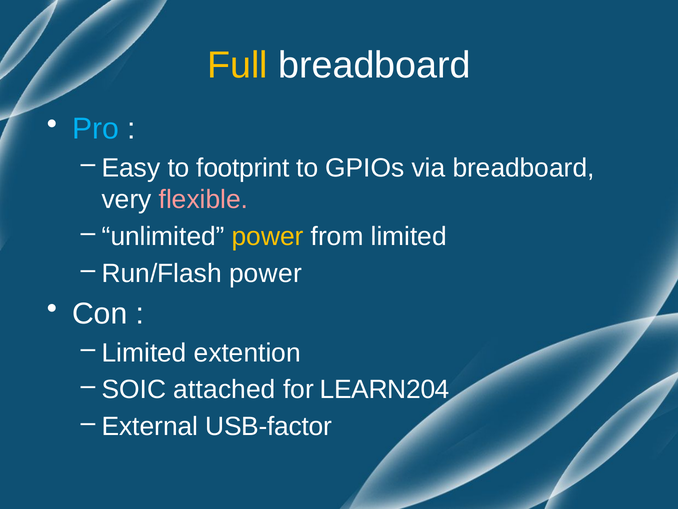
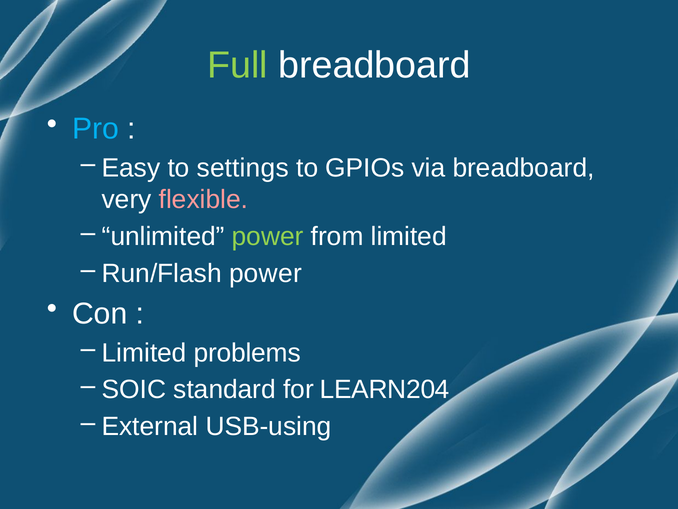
Full colour: yellow -> light green
footprint: footprint -> settings
power at (268, 236) colour: yellow -> light green
extention: extention -> problems
attached: attached -> standard
USB-factor: USB-factor -> USB-using
